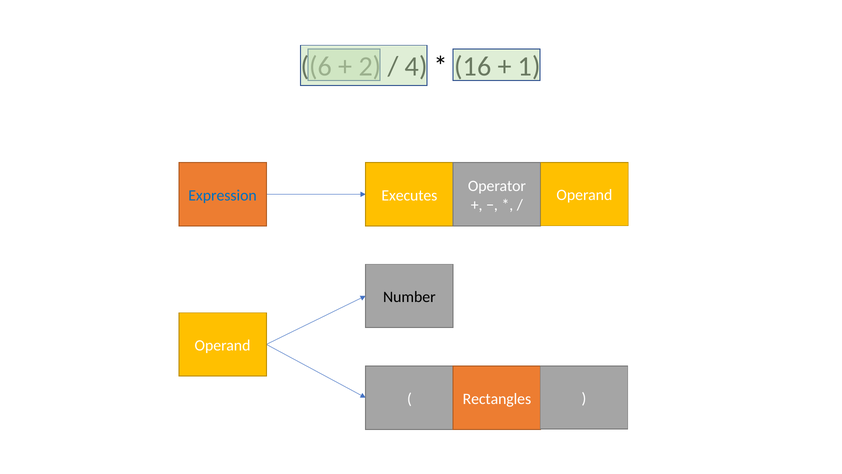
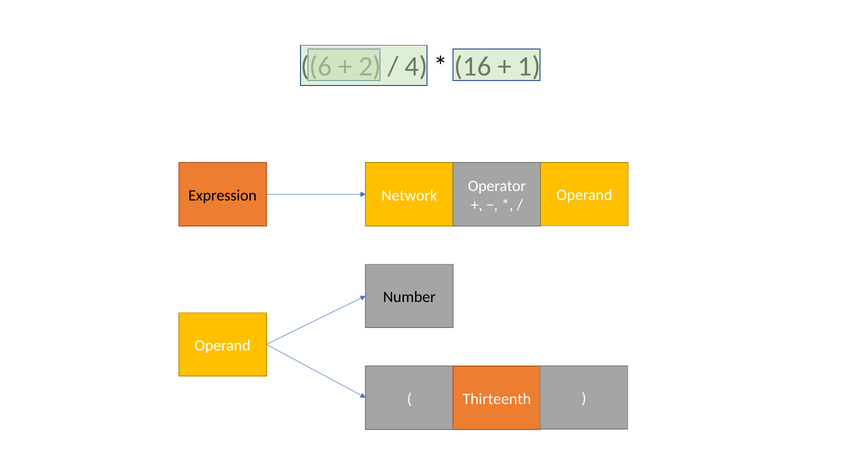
Expression colour: blue -> black
Executes: Executes -> Network
Rectangles: Rectangles -> Thirteenth
